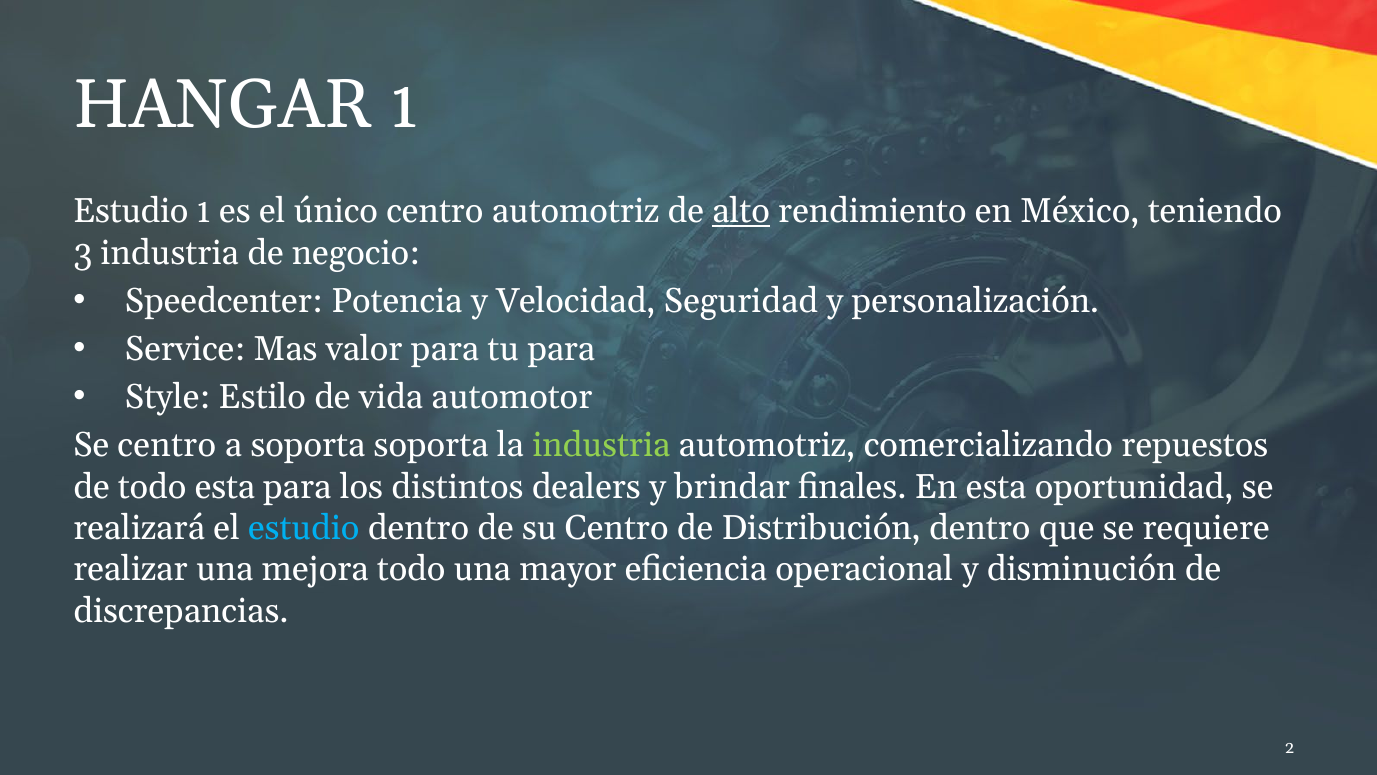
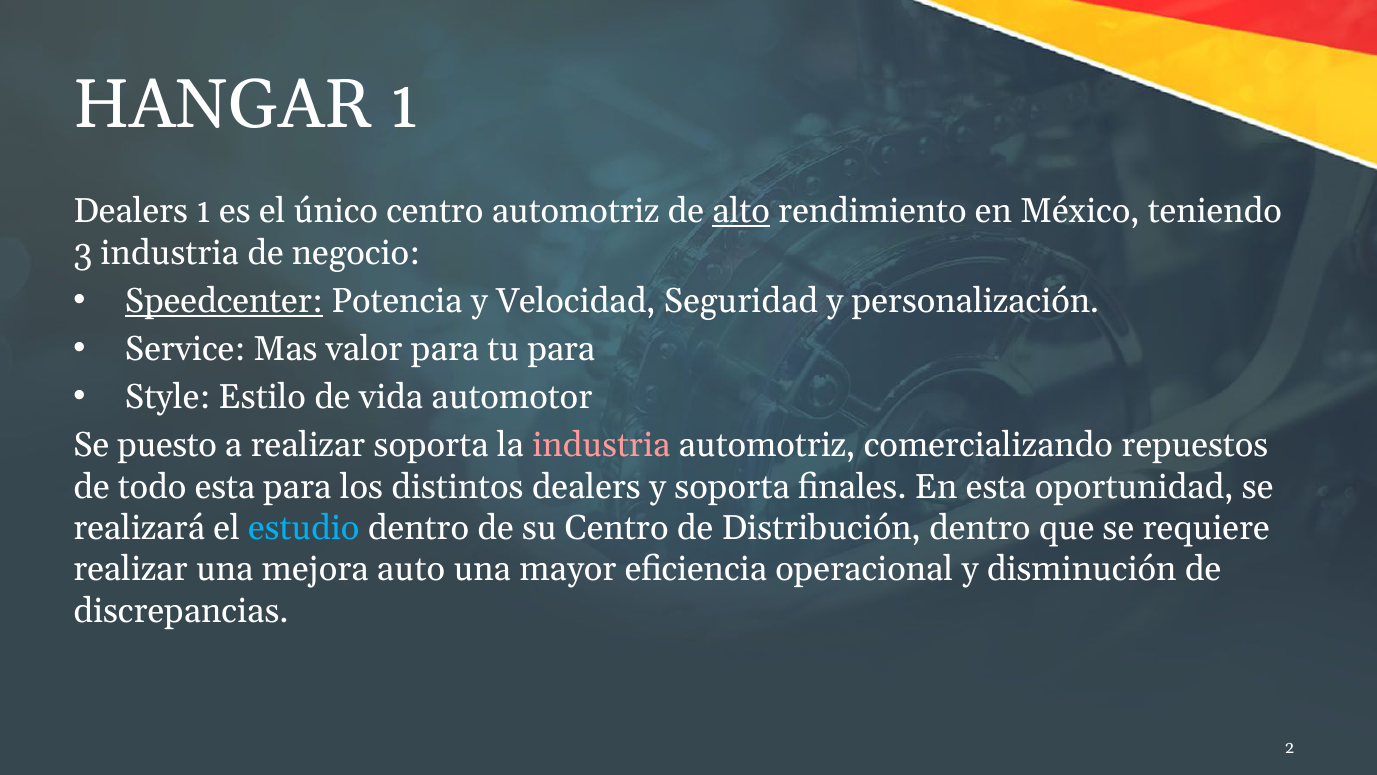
Estudio at (131, 211): Estudio -> Dealers
Speedcenter underline: none -> present
Se centro: centro -> puesto
a soporta: soporta -> realizar
industria at (601, 445) colour: light green -> pink
y brindar: brindar -> soporta
mejora todo: todo -> auto
